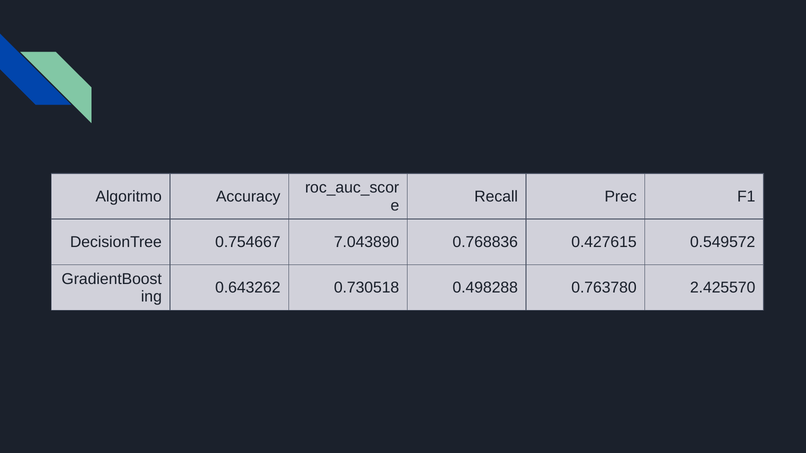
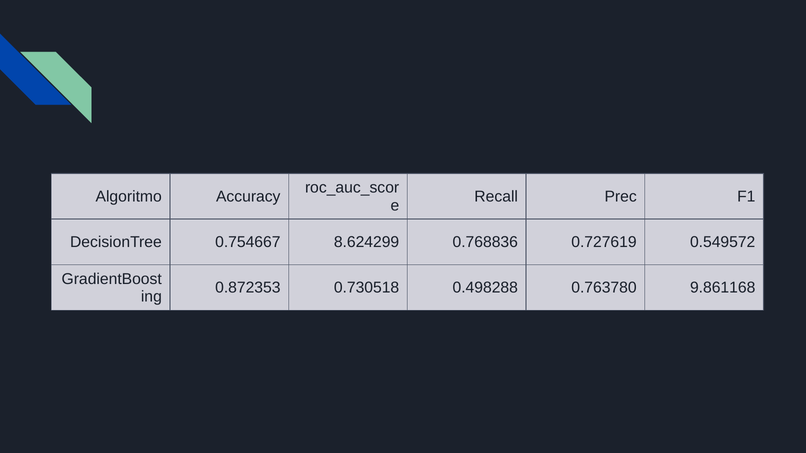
7.043890: 7.043890 -> 8.624299
0.427615: 0.427615 -> 0.727619
0.643262: 0.643262 -> 0.872353
2.425570: 2.425570 -> 9.861168
